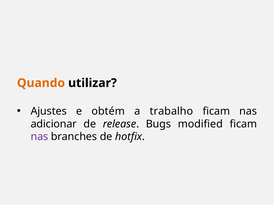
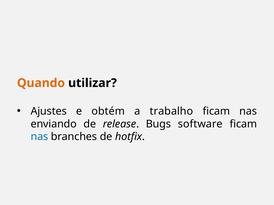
adicionar: adicionar -> enviando
modified: modified -> software
nas at (39, 137) colour: purple -> blue
